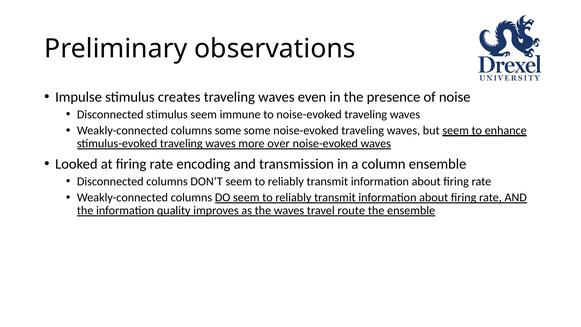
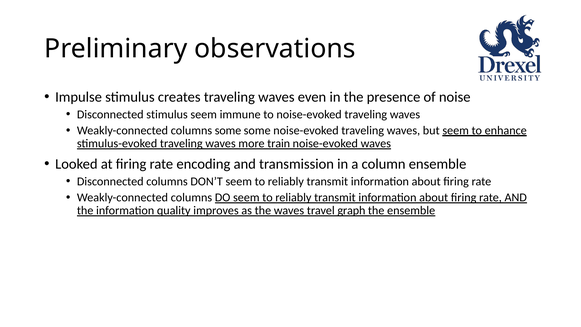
over: over -> train
route: route -> graph
